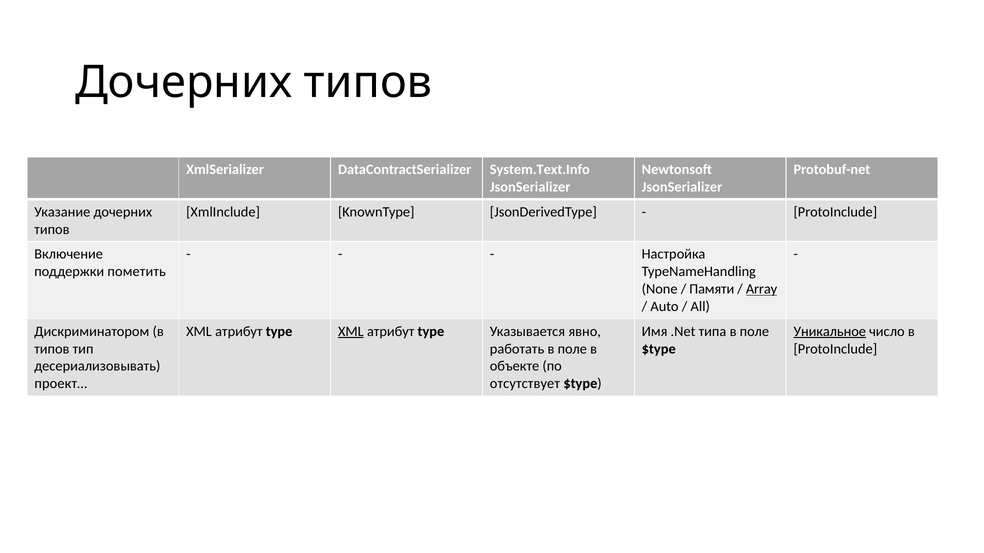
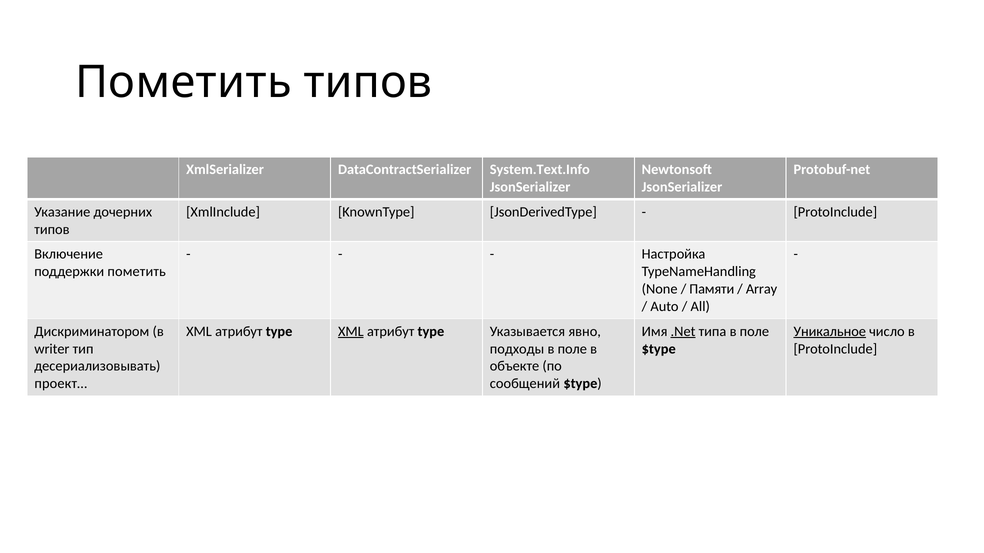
Дочерних at (184, 83): Дочерних -> Пометить
Array underline: present -> none
.Net underline: none -> present
типов at (52, 349): типов -> writer
работать: работать -> подходы
отсутствует: отсутствует -> сообщений
